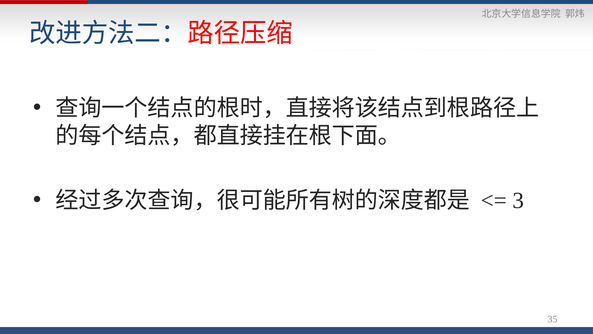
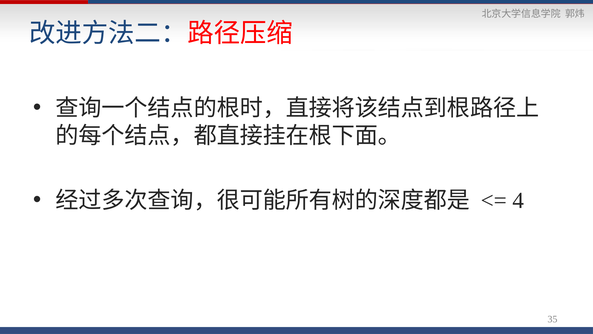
3: 3 -> 4
